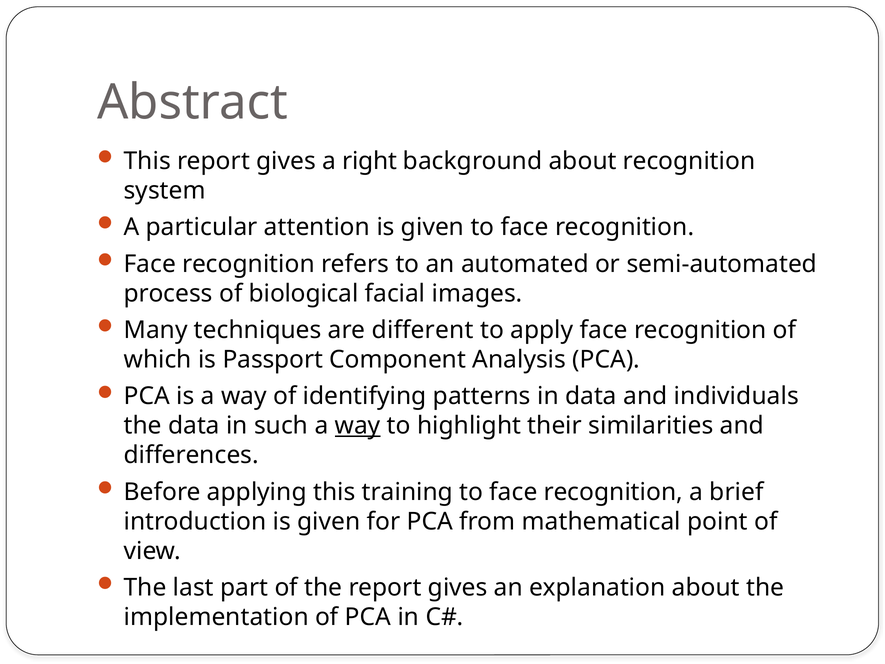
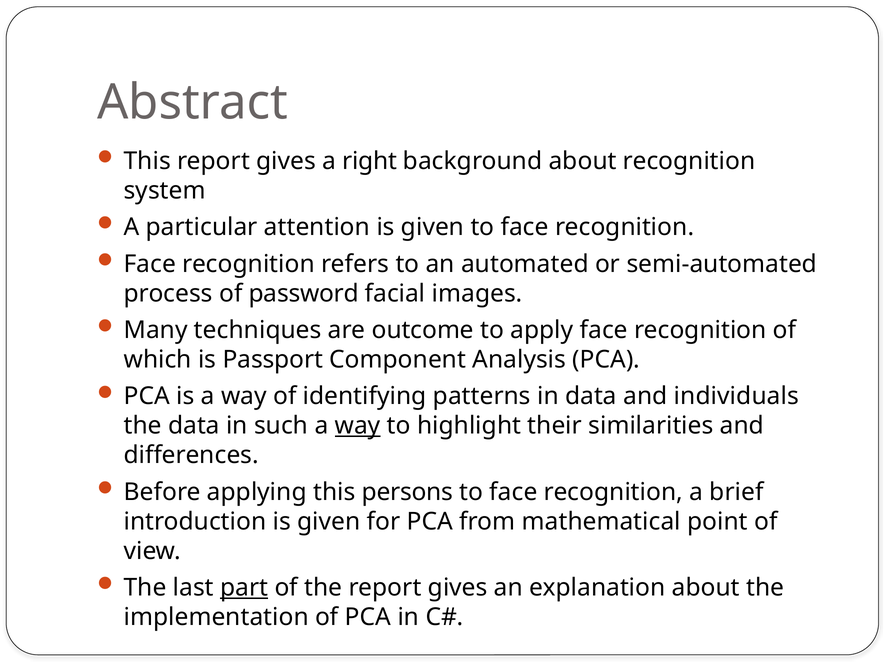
biological: biological -> password
different: different -> outcome
training: training -> persons
part underline: none -> present
